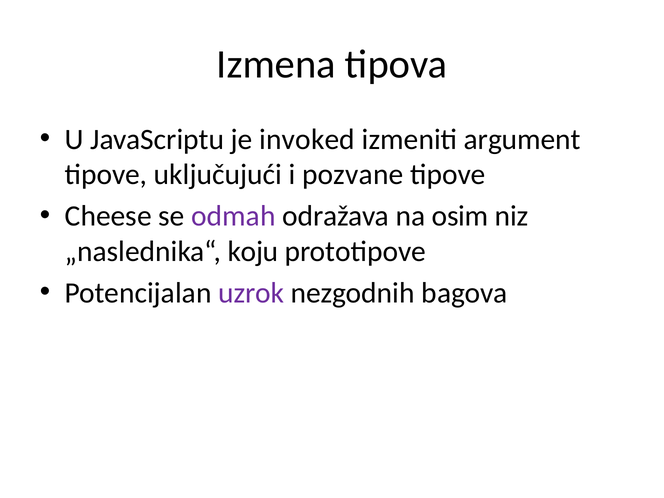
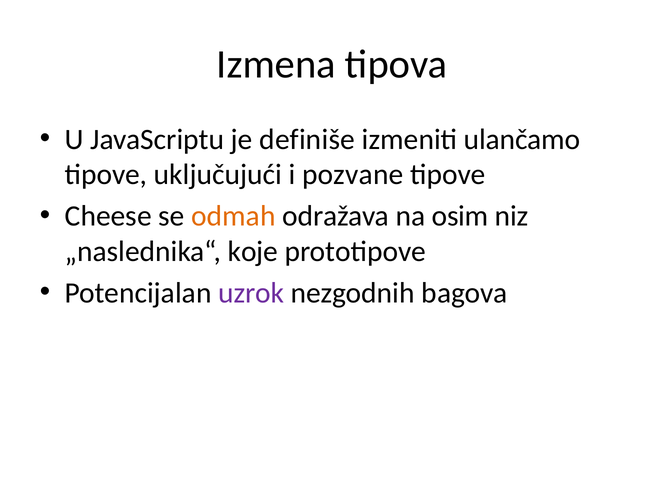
invoked: invoked -> definiše
argument: argument -> ulančamo
odmah colour: purple -> orange
koju: koju -> koje
